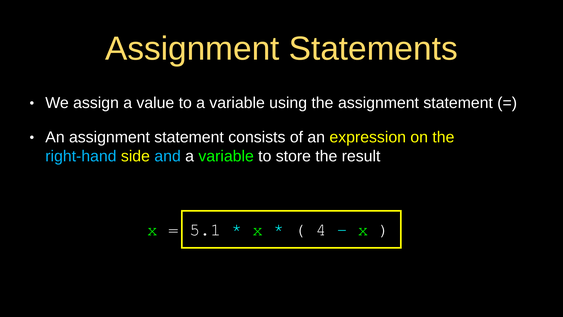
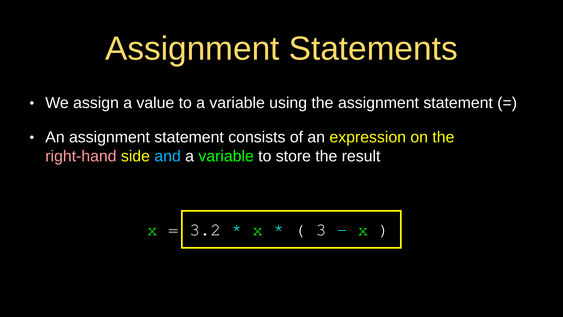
right-hand colour: light blue -> pink
5.1: 5.1 -> 3.2
4: 4 -> 3
